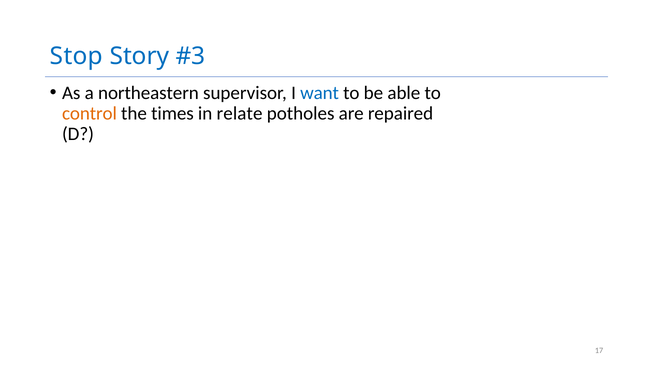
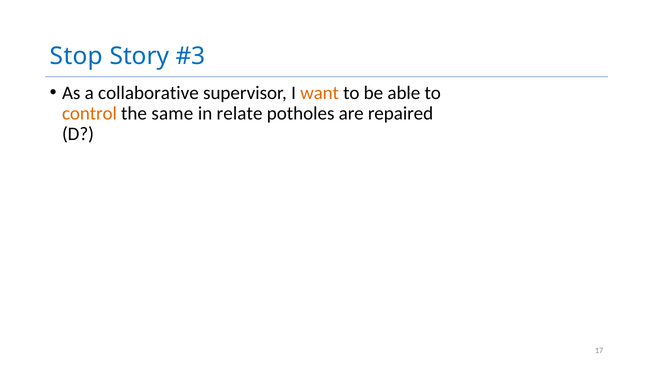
northeastern: northeastern -> collaborative
want colour: blue -> orange
times: times -> same
